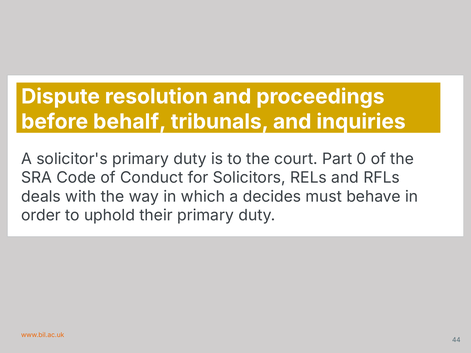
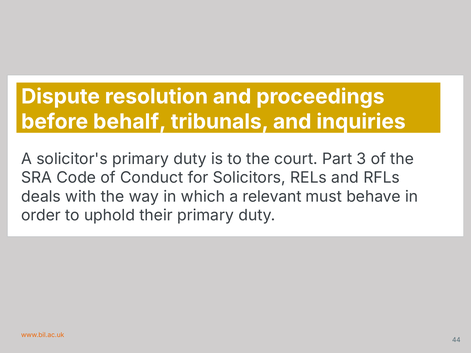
0: 0 -> 3
decides: decides -> relevant
